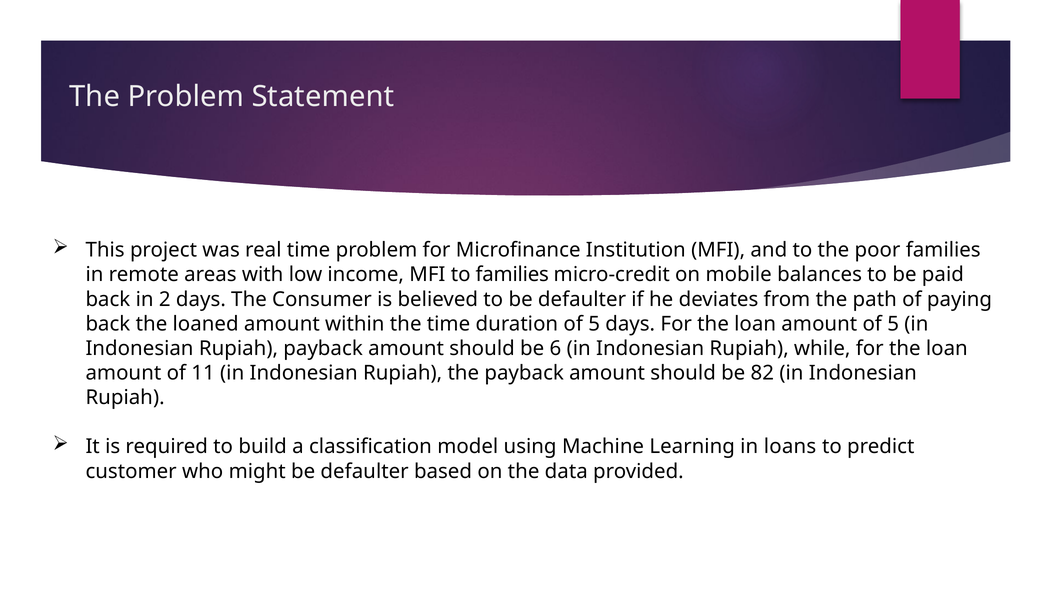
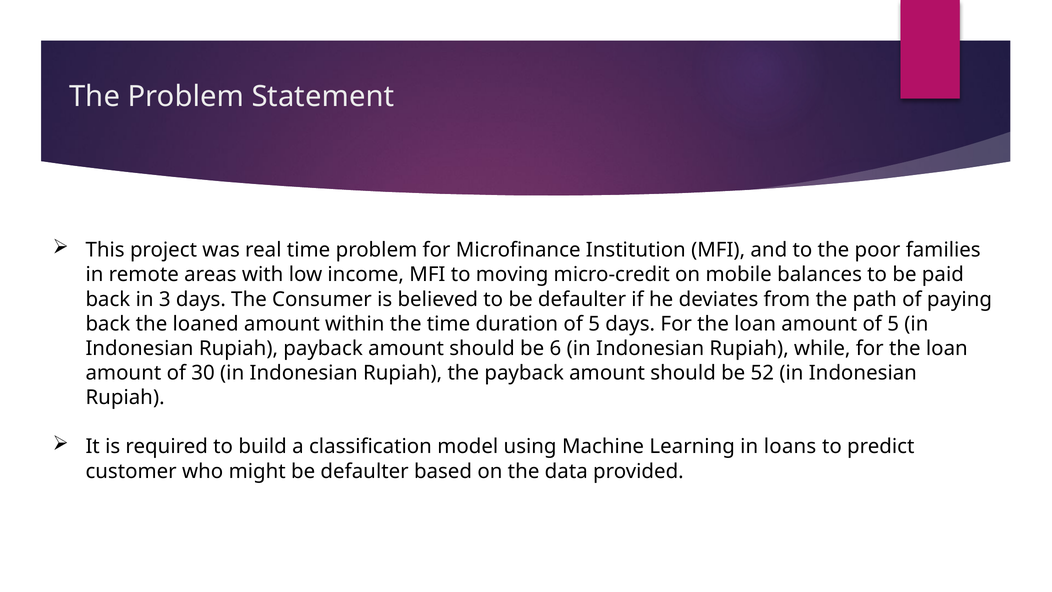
to families: families -> moving
2: 2 -> 3
11: 11 -> 30
82: 82 -> 52
